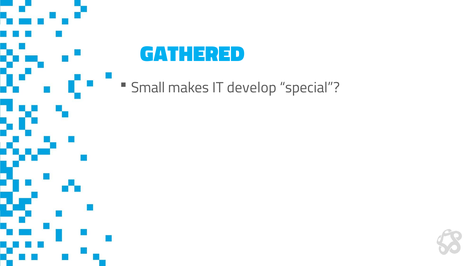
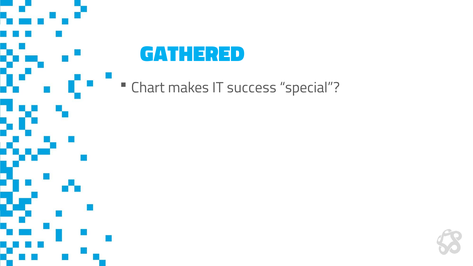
Small: Small -> Chart
develop: develop -> success
